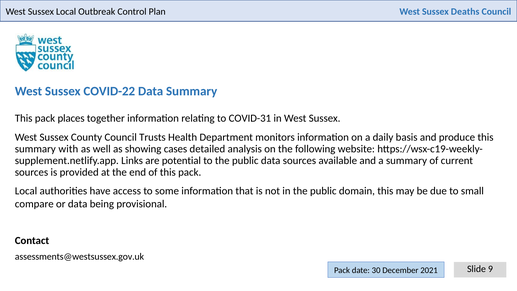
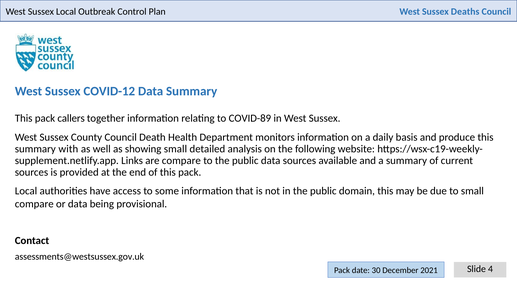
COVID-22: COVID-22 -> COVID-12
places: places -> callers
COVID-31: COVID-31 -> COVID-89
Trusts: Trusts -> Death
showing cases: cases -> small
are potential: potential -> compare
9: 9 -> 4
